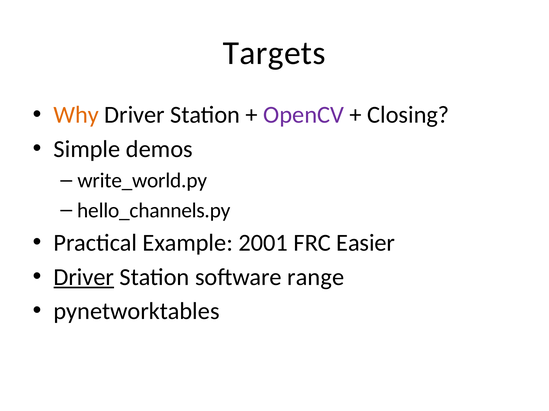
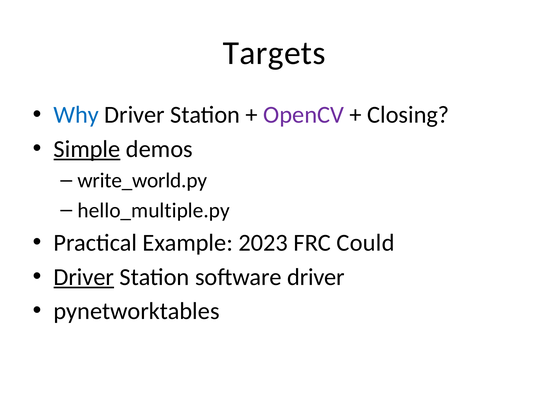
Why colour: orange -> blue
Simple underline: none -> present
hello_channels.py: hello_channels.py -> hello_multiple.py
2001: 2001 -> 2023
Easier: Easier -> Could
software range: range -> driver
